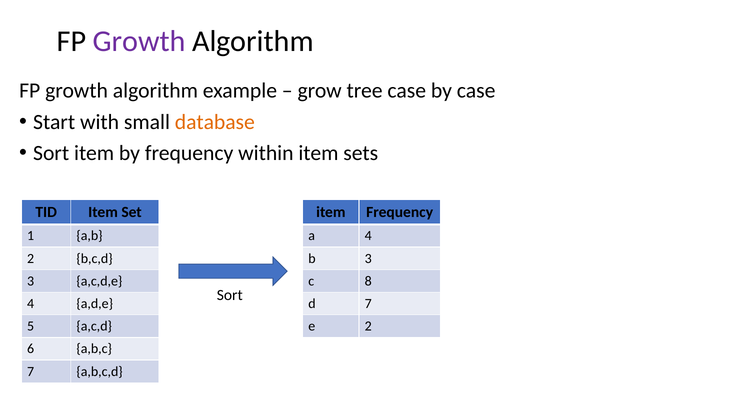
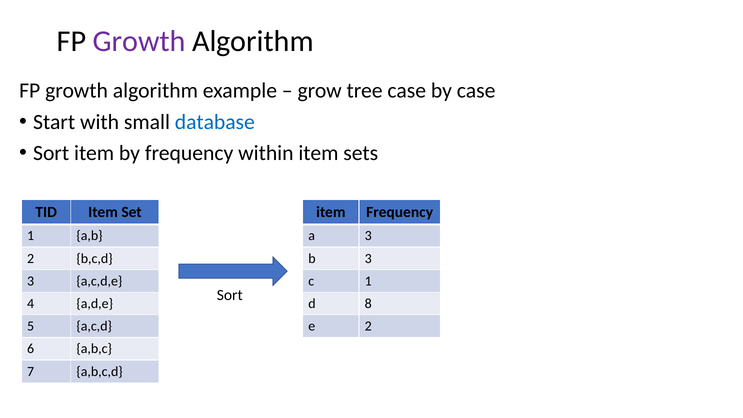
database colour: orange -> blue
a 4: 4 -> 3
c 8: 8 -> 1
d 7: 7 -> 8
